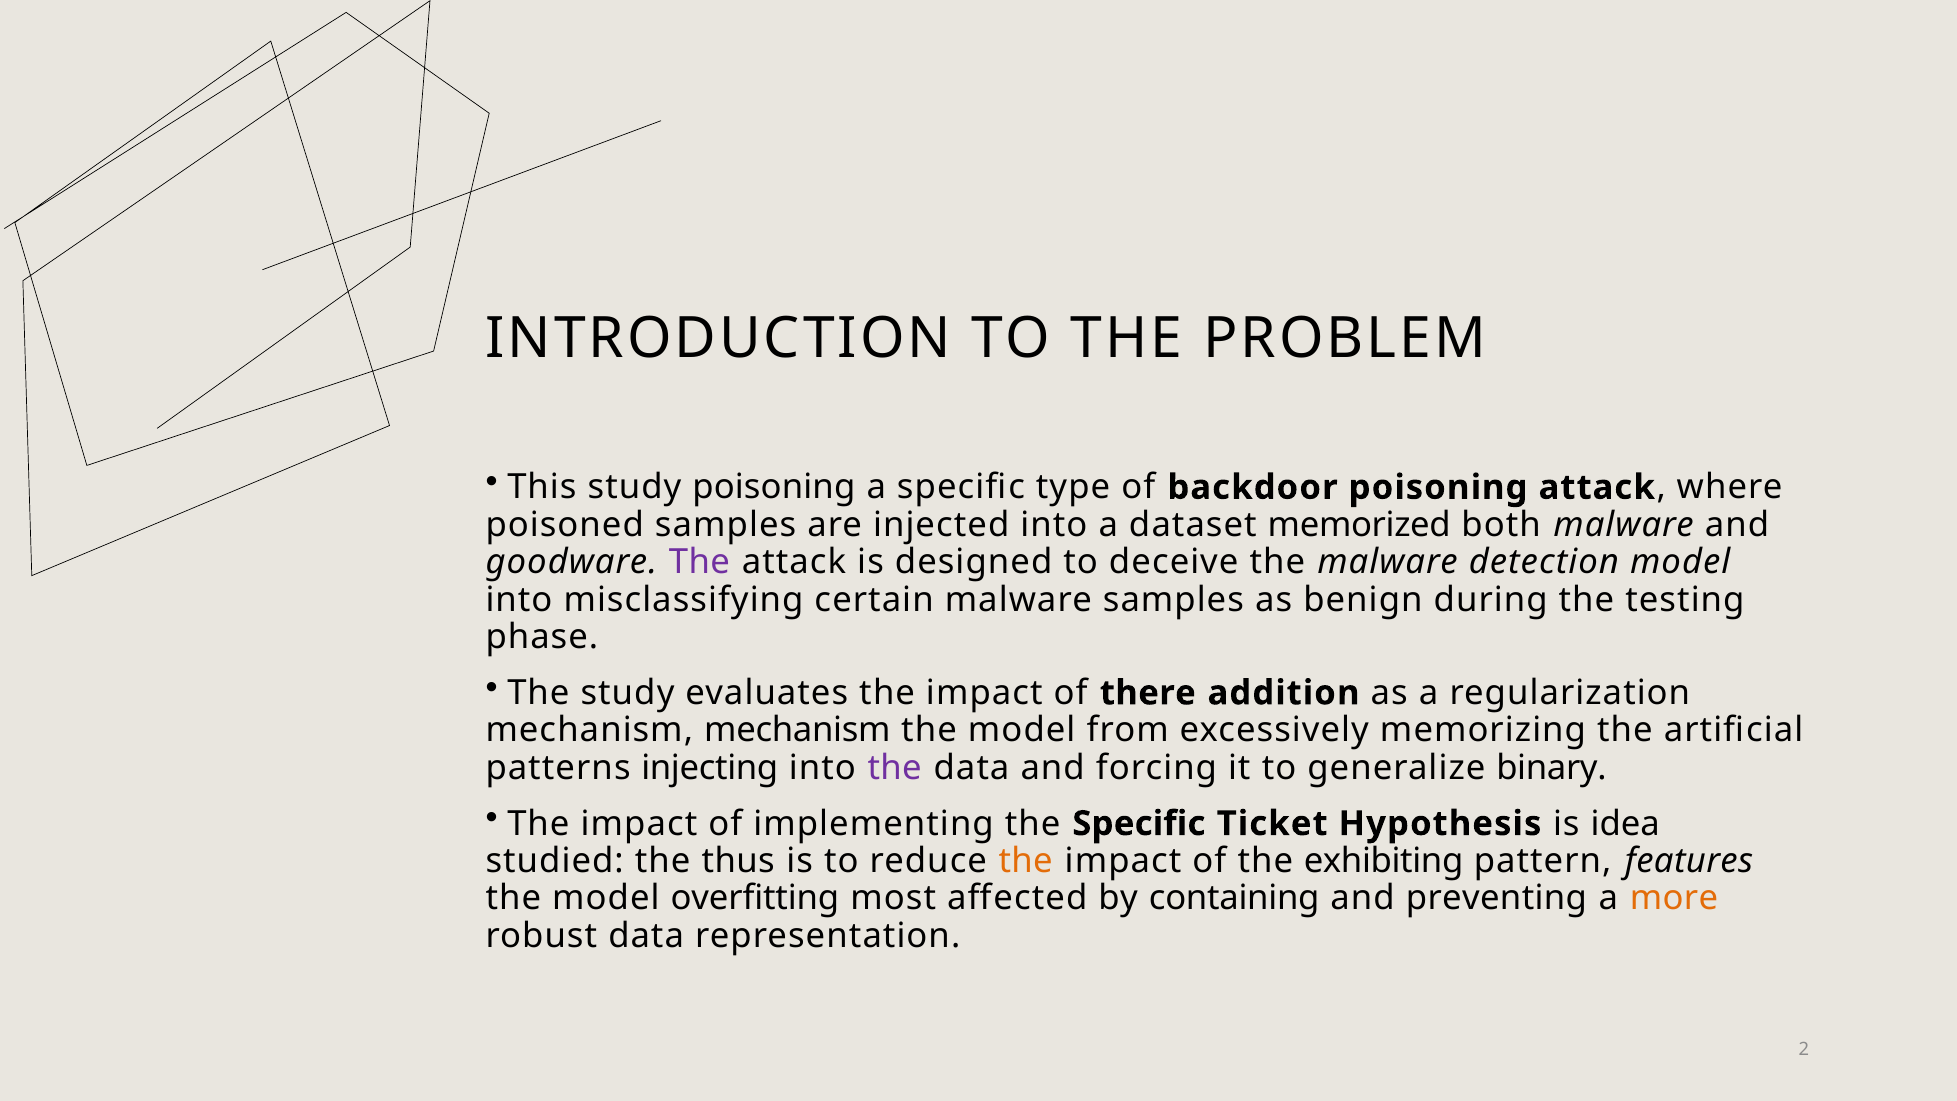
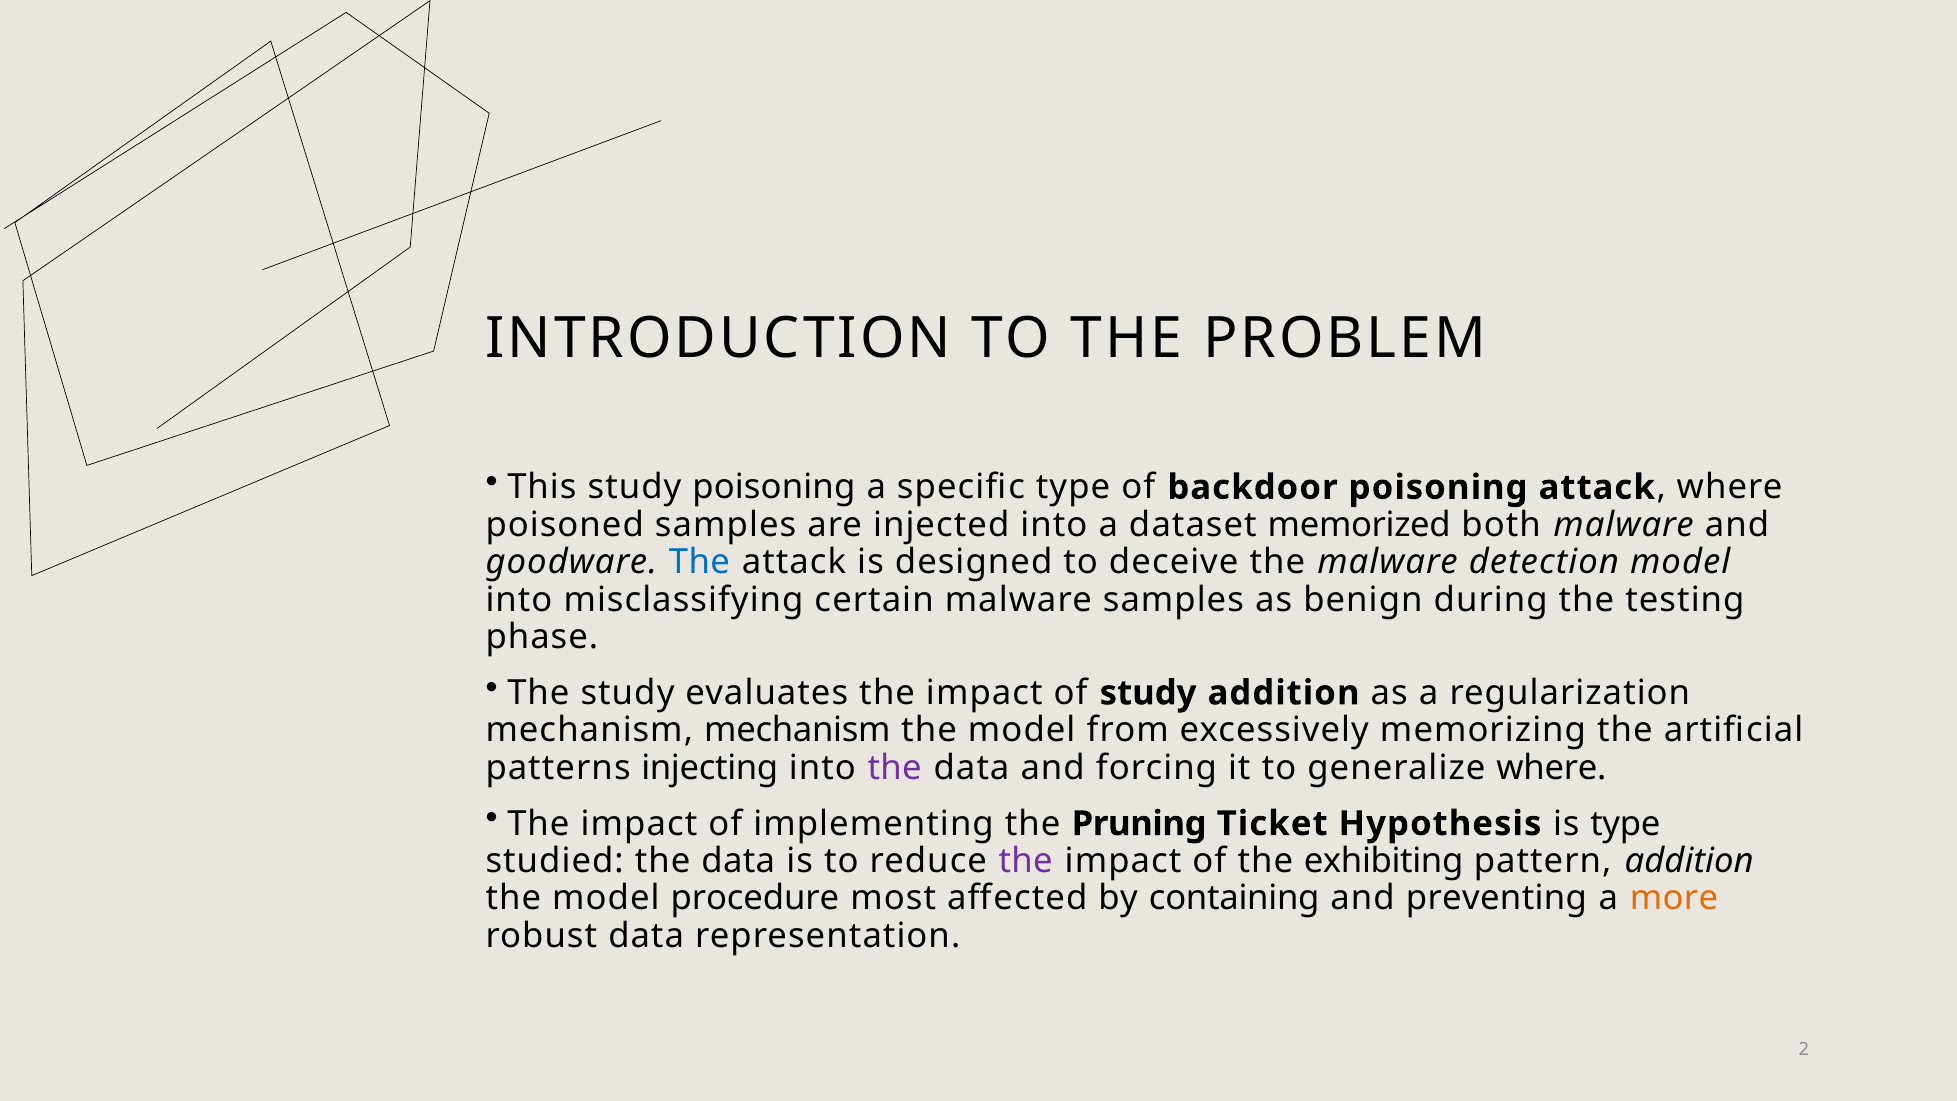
The at (699, 562) colour: purple -> blue
of there: there -> study
generalize binary: binary -> where
the Specific: Specific -> Pruning
is idea: idea -> type
studied the thus: thus -> data
the at (1026, 861) colour: orange -> purple
pattern features: features -> addition
overfitting: overfitting -> procedure
